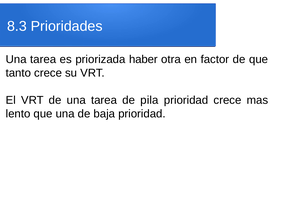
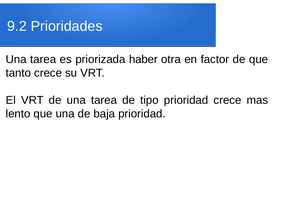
8.3: 8.3 -> 9.2
pila: pila -> tipo
